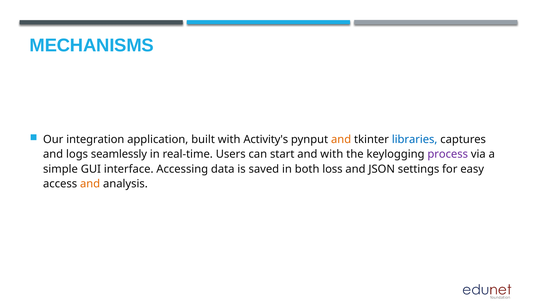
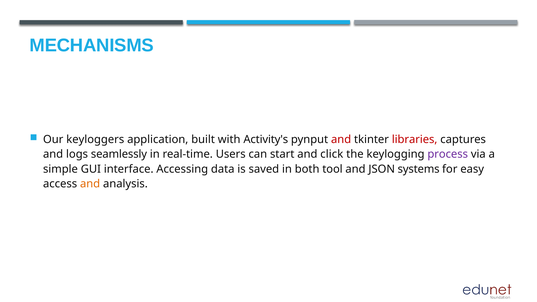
integration: integration -> keyloggers
and at (341, 140) colour: orange -> red
libraries colour: blue -> red
and with: with -> click
loss: loss -> tool
settings: settings -> systems
